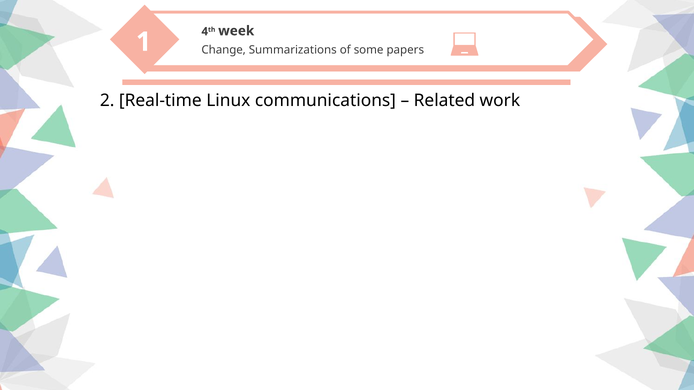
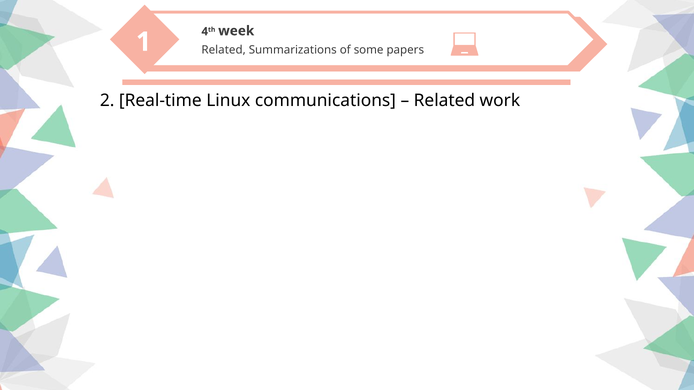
Change at (224, 50): Change -> Related
